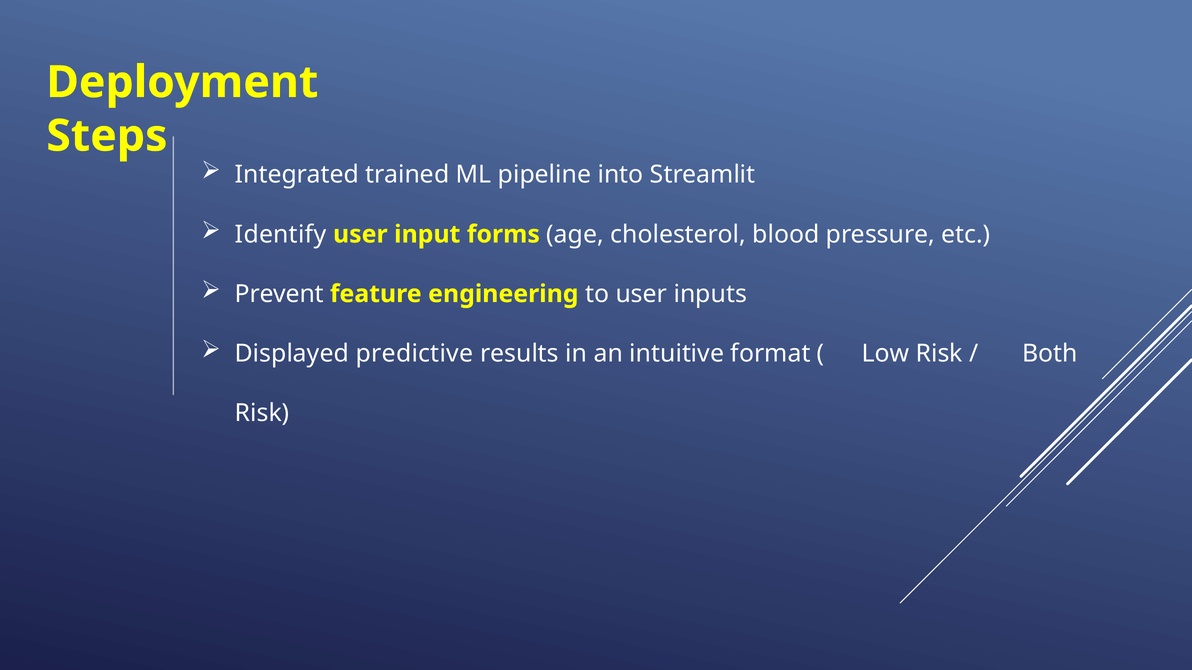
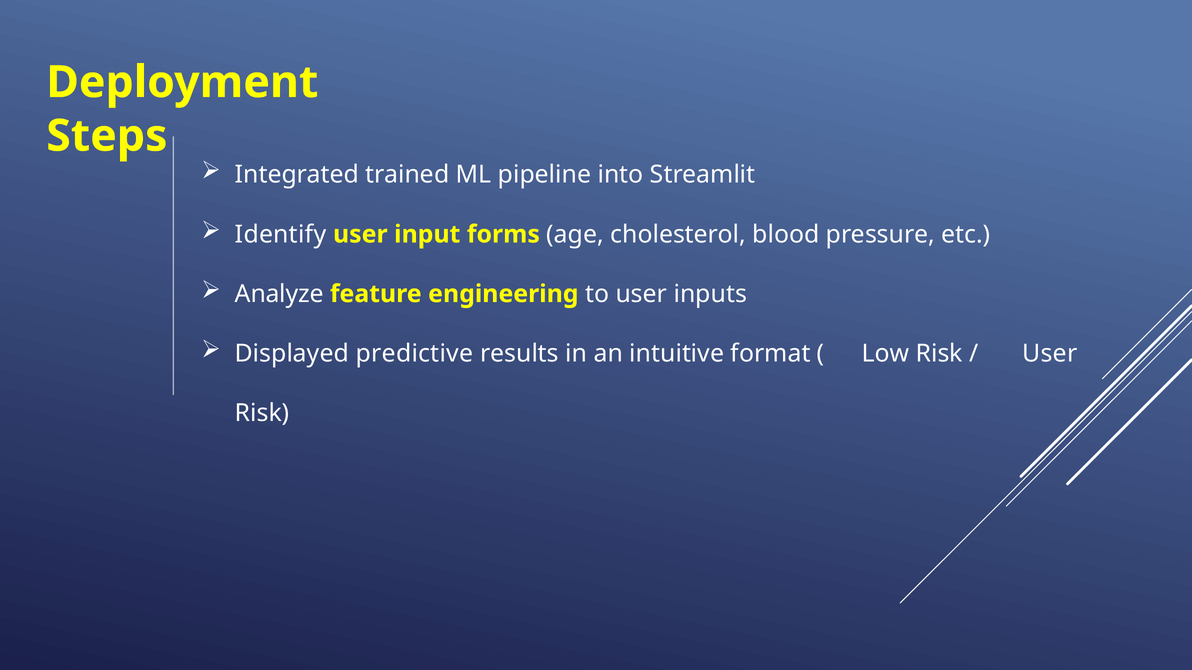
Prevent: Prevent -> Analyze
Both at (1050, 354): Both -> User
